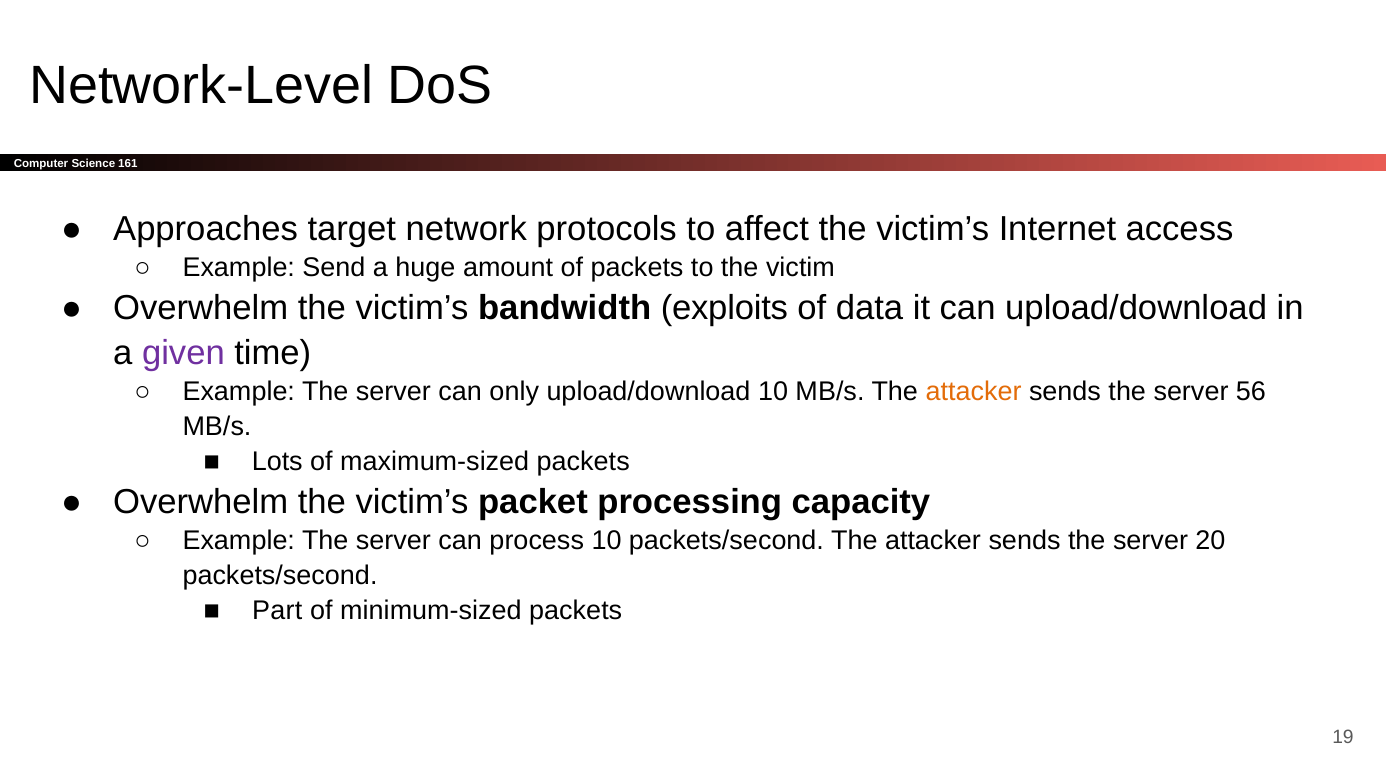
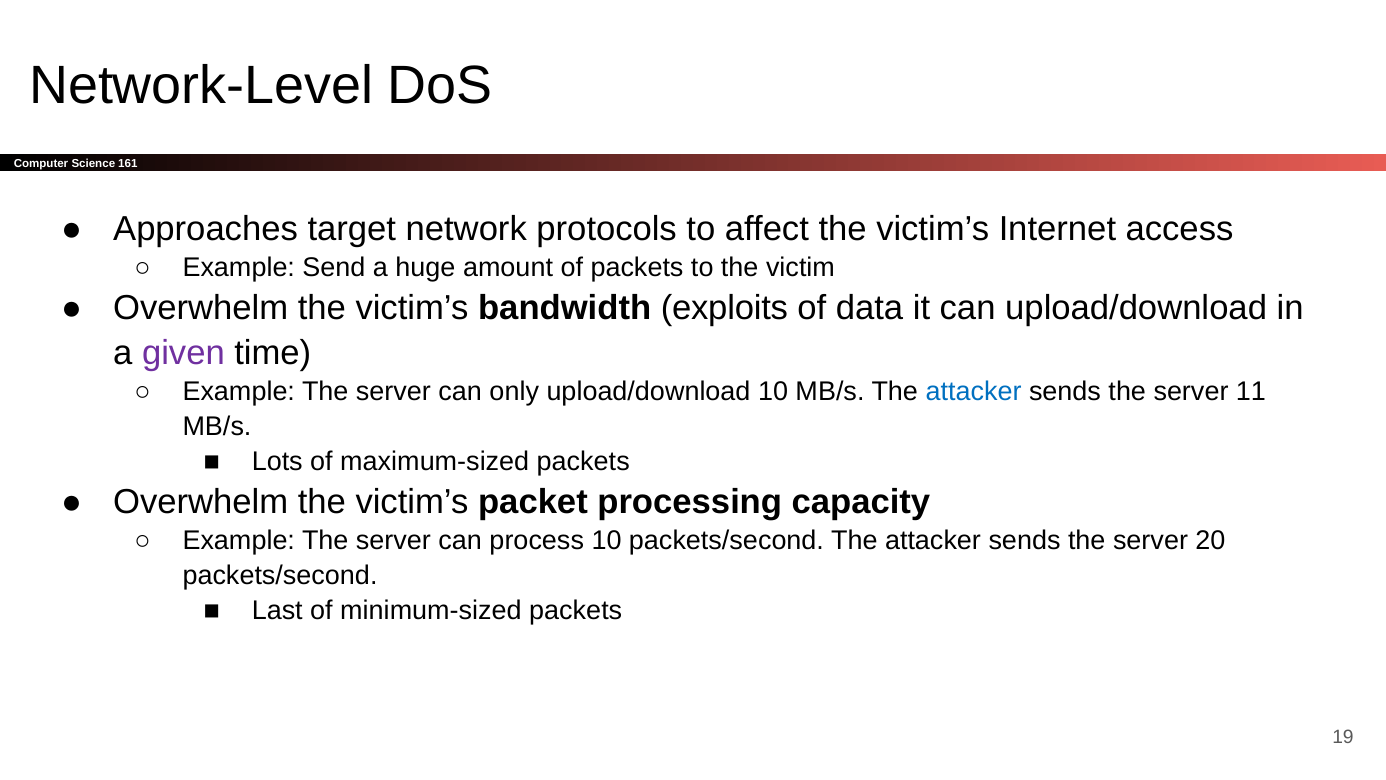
attacker at (974, 392) colour: orange -> blue
56: 56 -> 11
Part: Part -> Last
